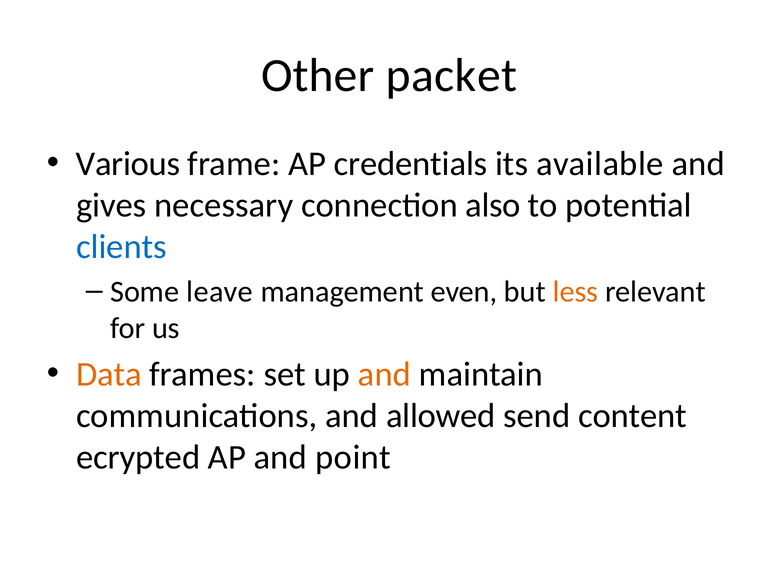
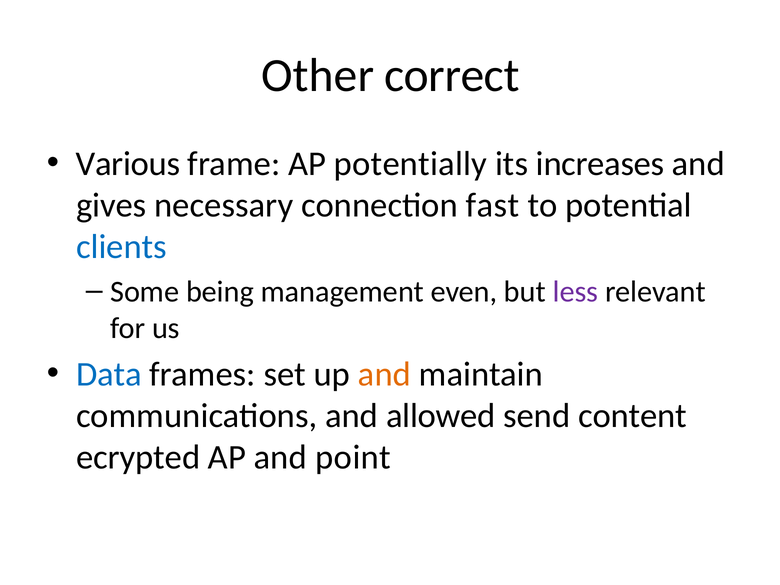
packet: packet -> correct
credentials: credentials -> potentially
available: available -> increases
also: also -> fast
leave: leave -> being
less colour: orange -> purple
Data colour: orange -> blue
